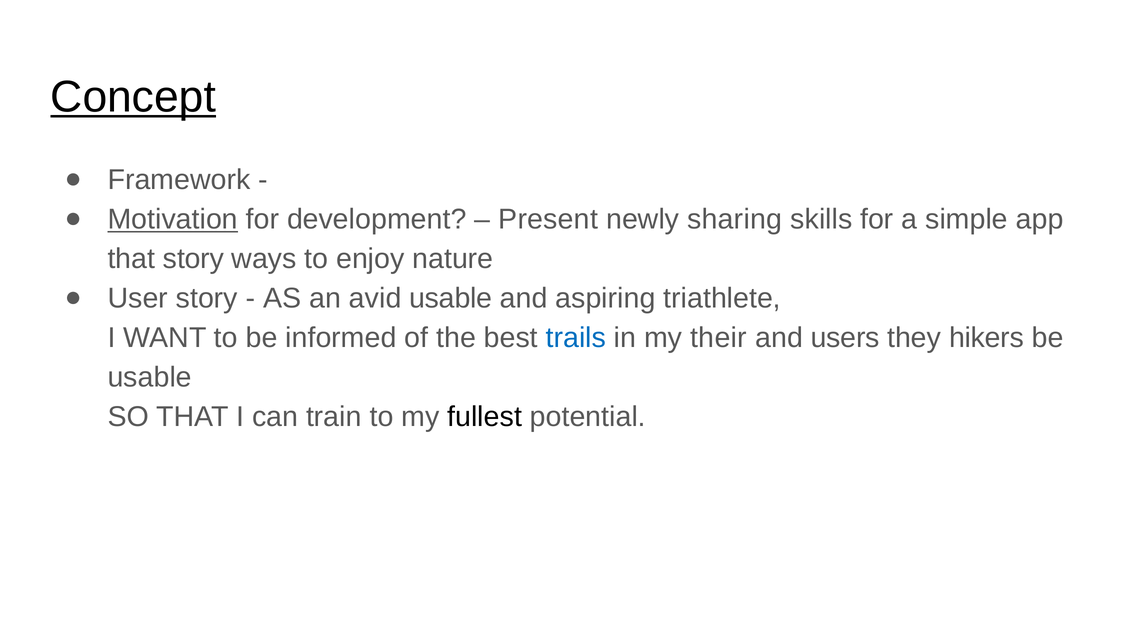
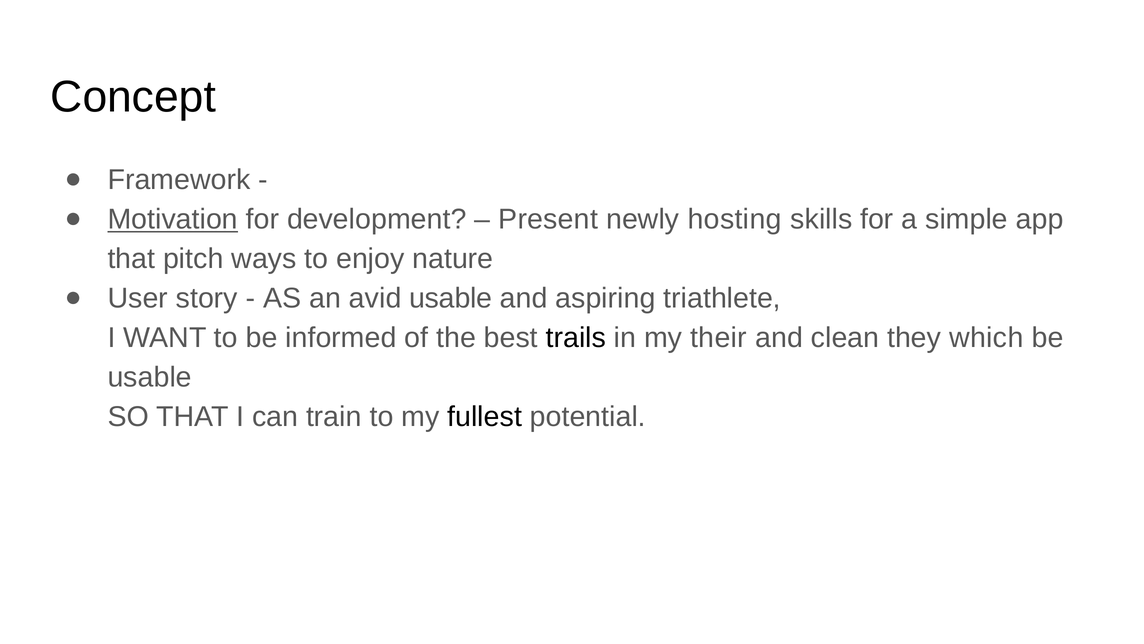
Concept underline: present -> none
sharing: sharing -> hosting
that story: story -> pitch
trails colour: blue -> black
users: users -> clean
hikers: hikers -> which
